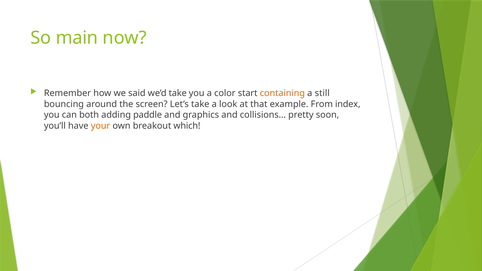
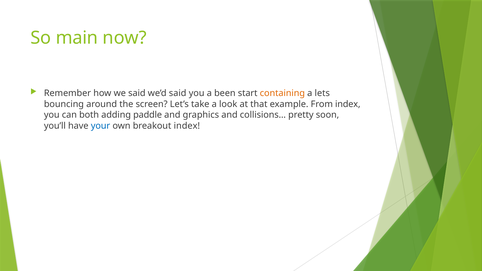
we’d take: take -> said
color: color -> been
still: still -> lets
your colour: orange -> blue
breakout which: which -> index
